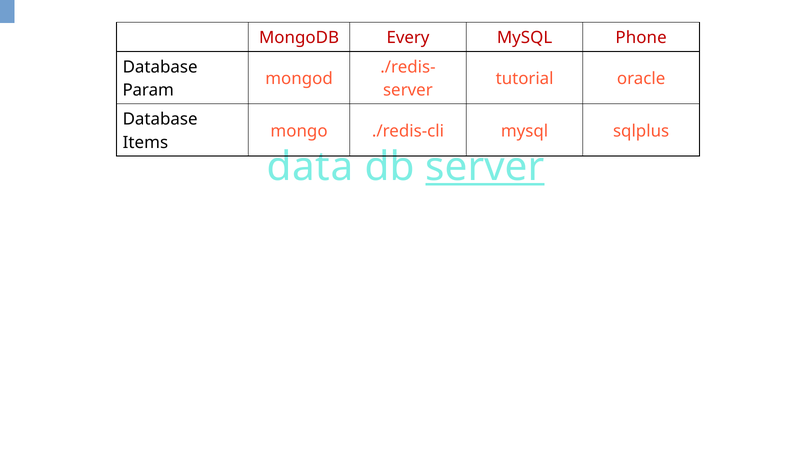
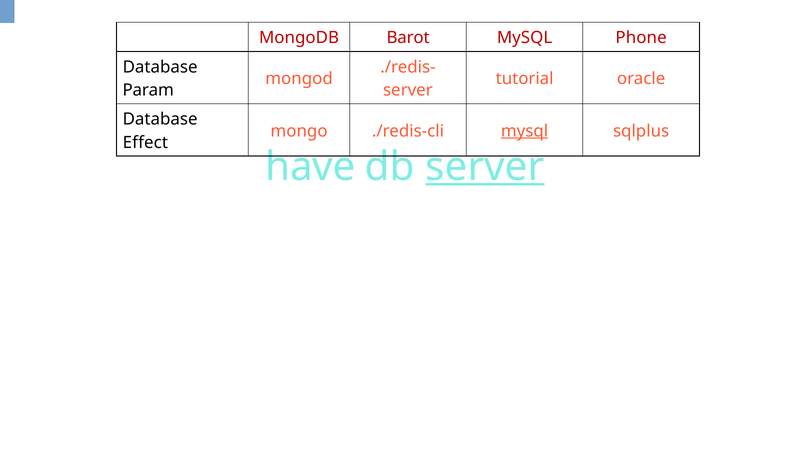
Every: Every -> Barot
mysql at (525, 131) underline: none -> present
Items: Items -> Effect
data: data -> have
